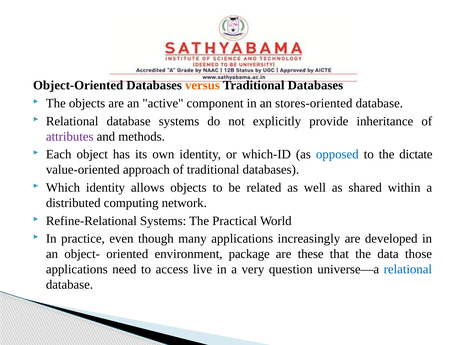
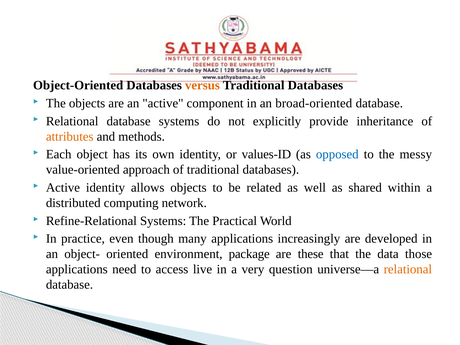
stores-oriented: stores-oriented -> broad-oriented
attributes colour: purple -> orange
which-ID: which-ID -> values-ID
dictate: dictate -> messy
Which at (63, 188): Which -> Active
relational at (408, 269) colour: blue -> orange
